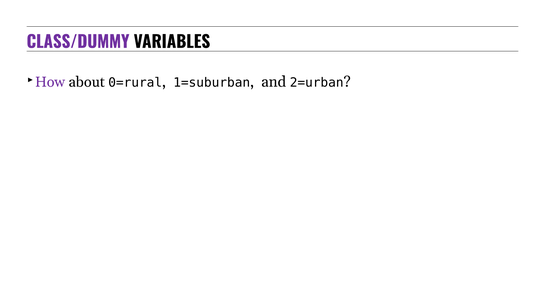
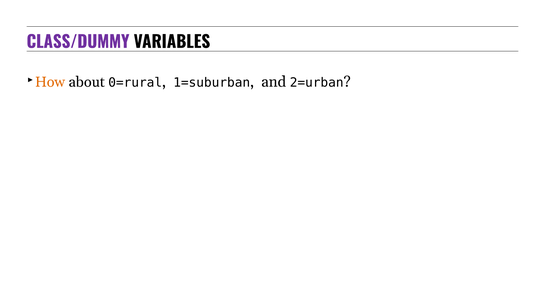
How colour: purple -> orange
